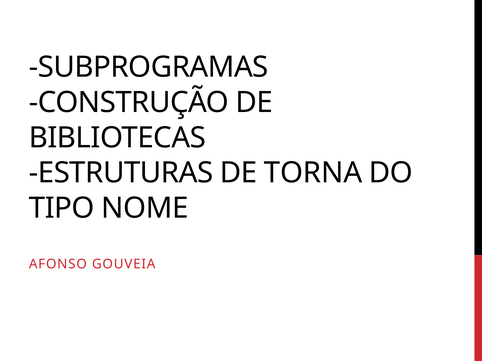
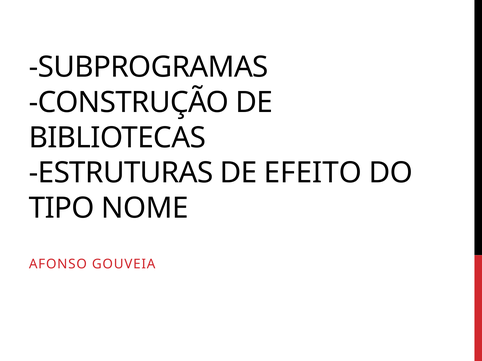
TORNA: TORNA -> EFEITO
